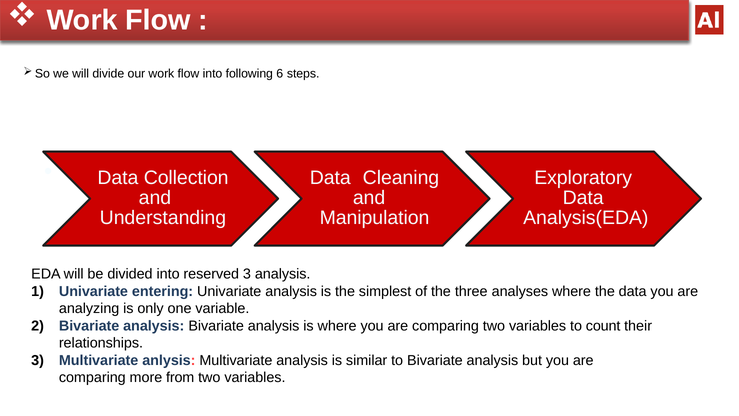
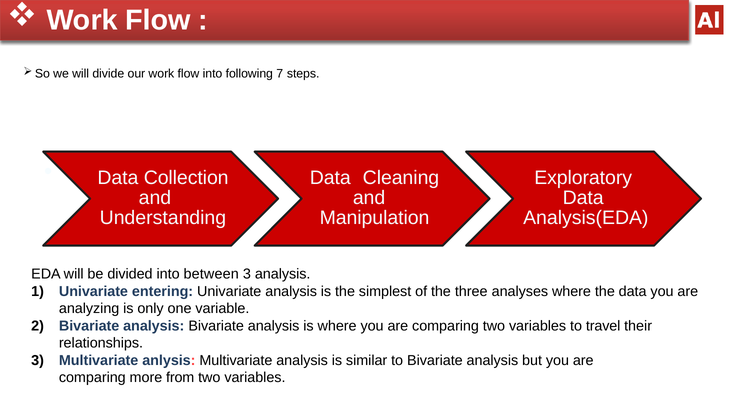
6: 6 -> 7
reserved: reserved -> between
count: count -> travel
